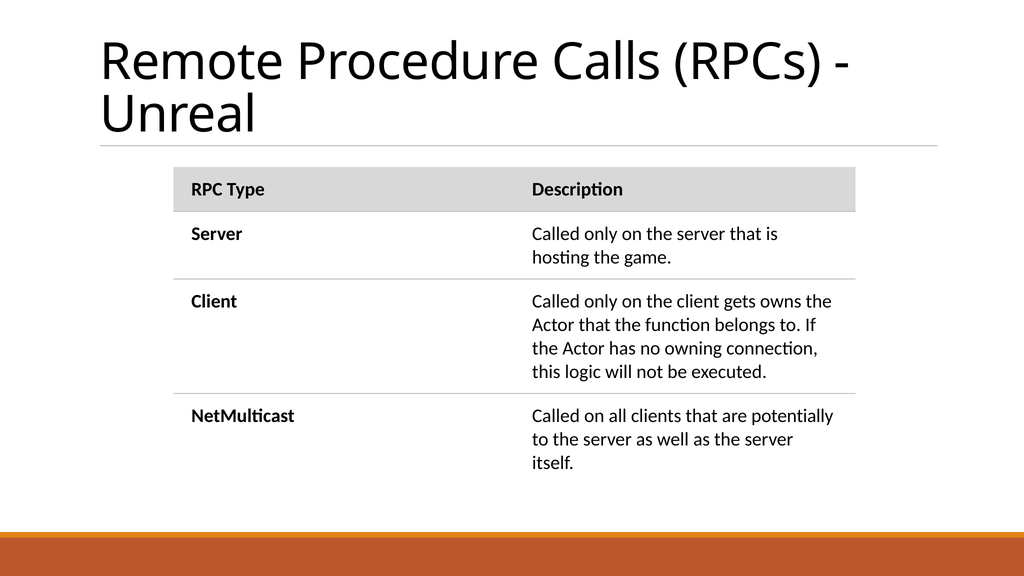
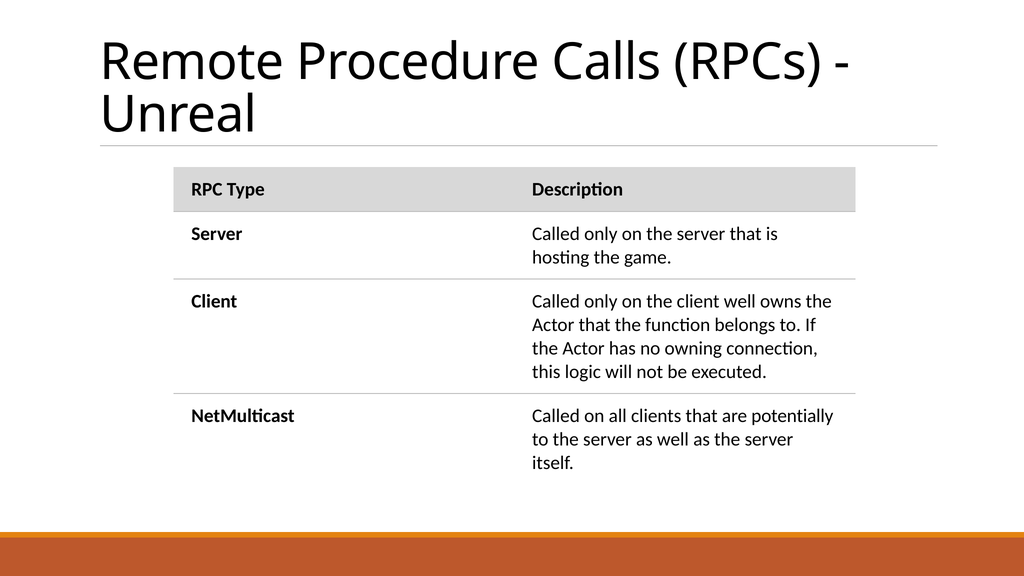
client gets: gets -> well
